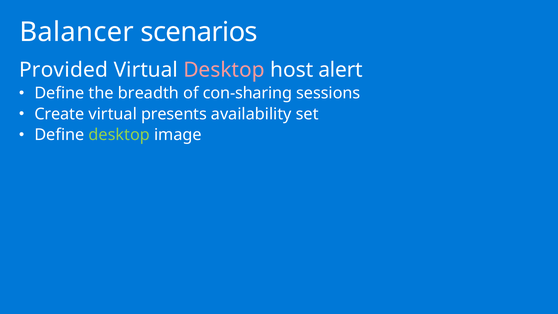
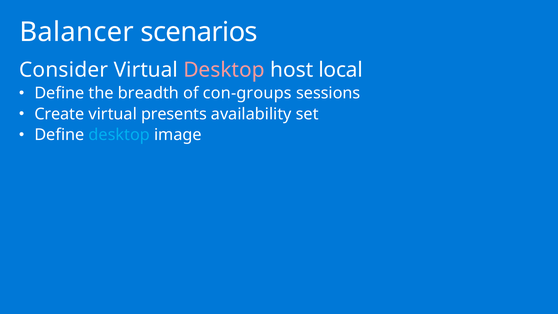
Provided: Provided -> Consider
alert: alert -> local
con-sharing: con-sharing -> con-groups
desktop at (119, 135) colour: light green -> light blue
